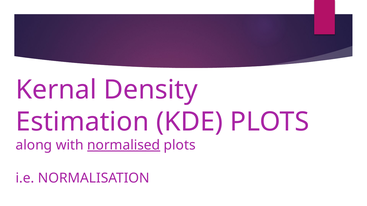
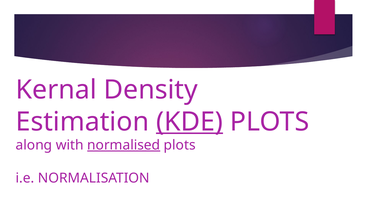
KDE underline: none -> present
